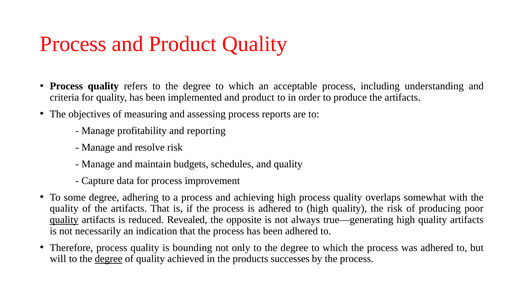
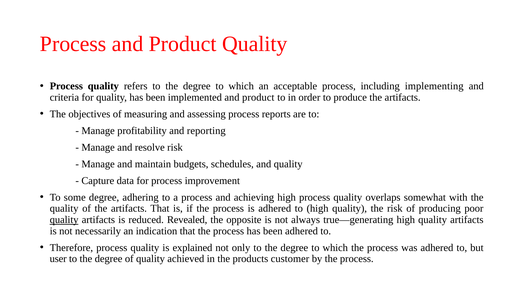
understanding: understanding -> implementing
bounding: bounding -> explained
will: will -> user
degree at (109, 259) underline: present -> none
successes: successes -> customer
